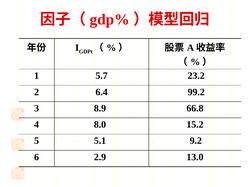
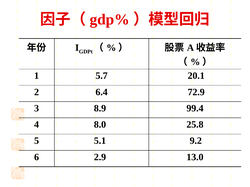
23.2: 23.2 -> 20.1
99.2: 99.2 -> 72.9
66.8: 66.8 -> 99.4
15.2: 15.2 -> 25.8
